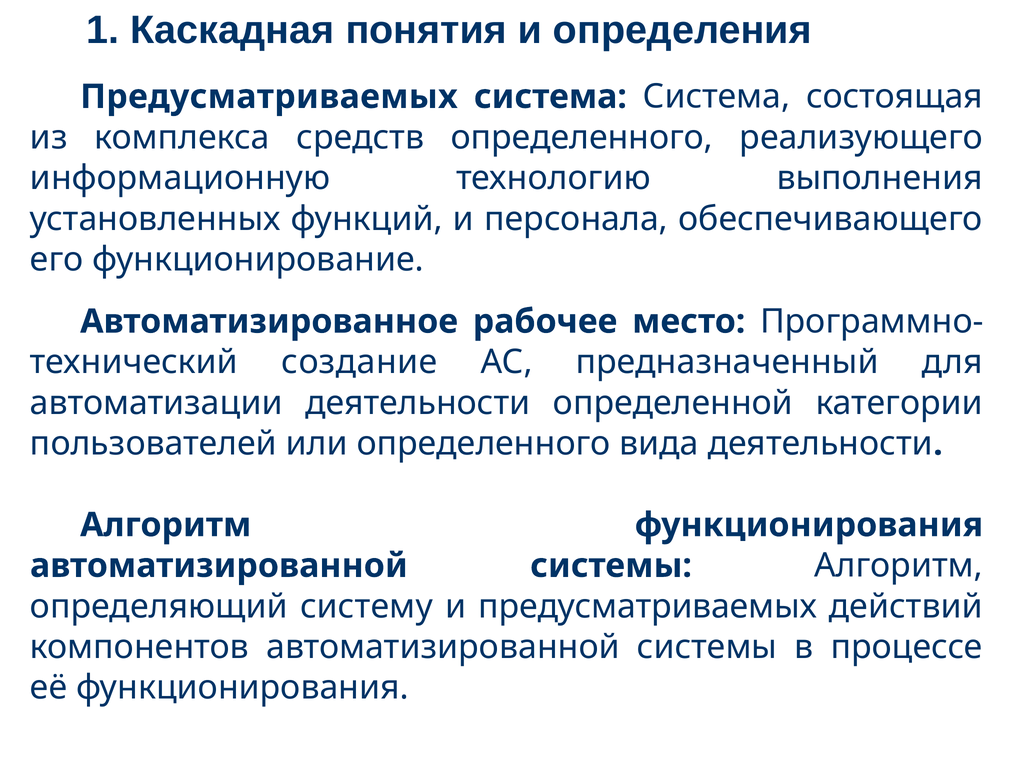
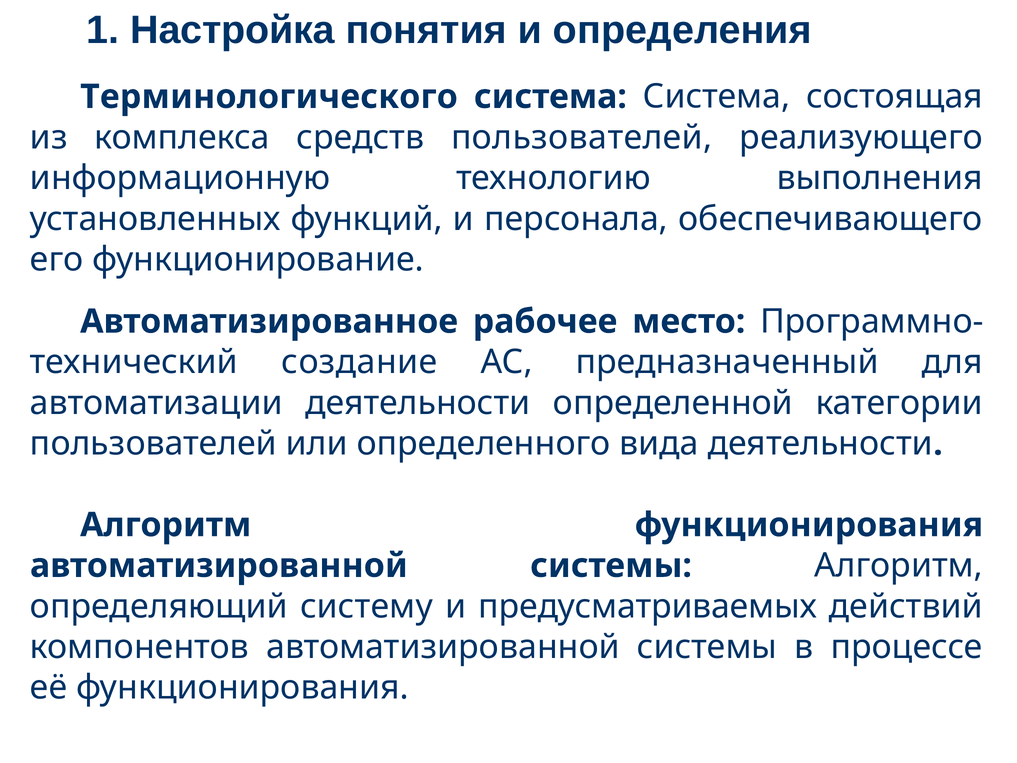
Каскадная: Каскадная -> Настройка
Предусматриваемых at (269, 97): Предусматриваемых -> Терминологического
средств определенного: определенного -> пользователей
